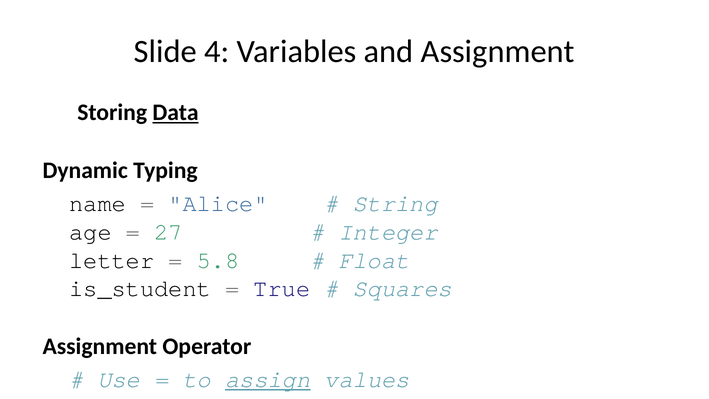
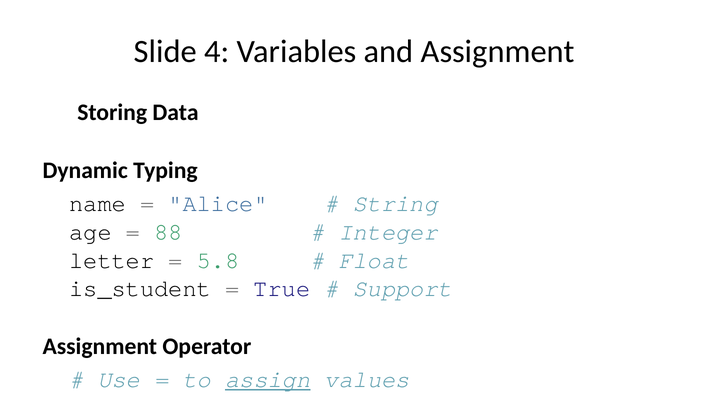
Data underline: present -> none
27: 27 -> 88
Squares: Squares -> Support
